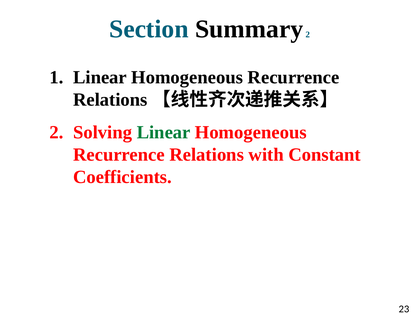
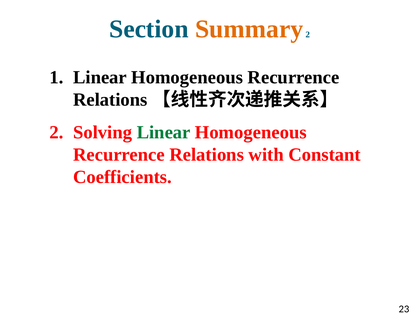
Summary colour: black -> orange
